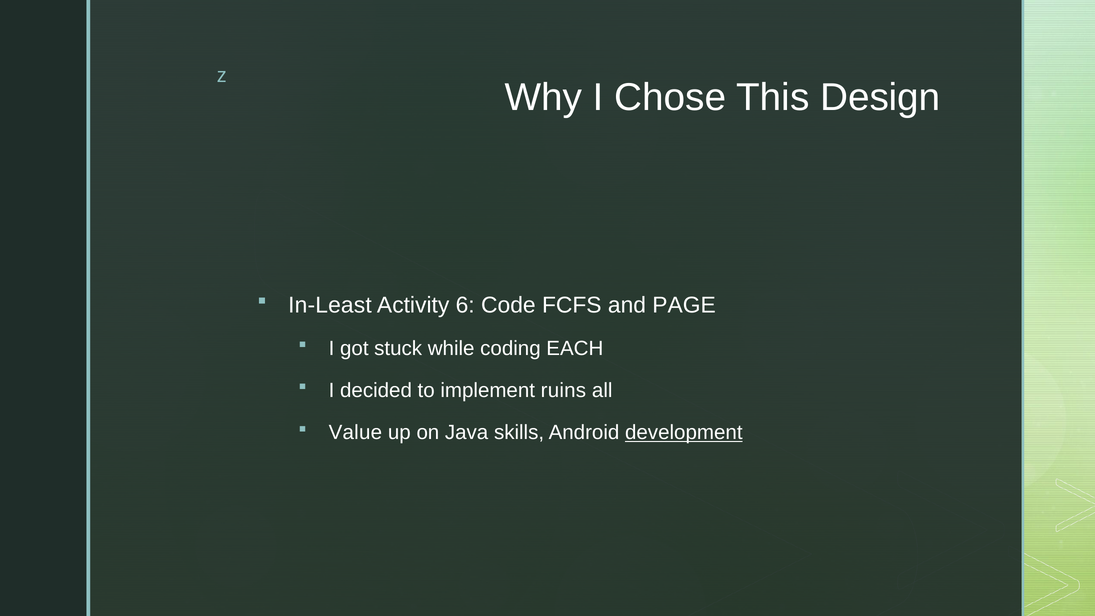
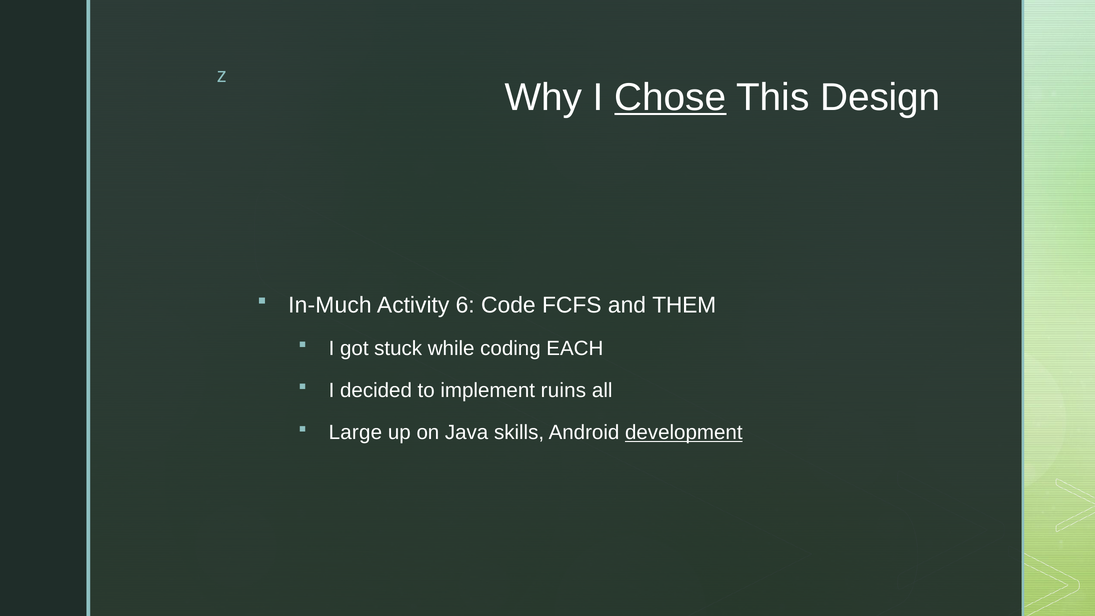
Chose underline: none -> present
In-Least: In-Least -> In-Much
PAGE: PAGE -> THEM
Value: Value -> Large
